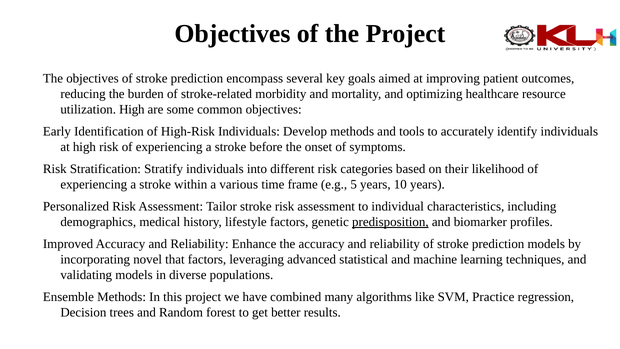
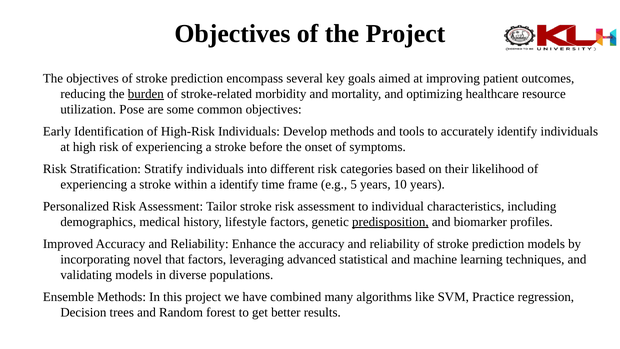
burden underline: none -> present
utilization High: High -> Pose
a various: various -> identify
